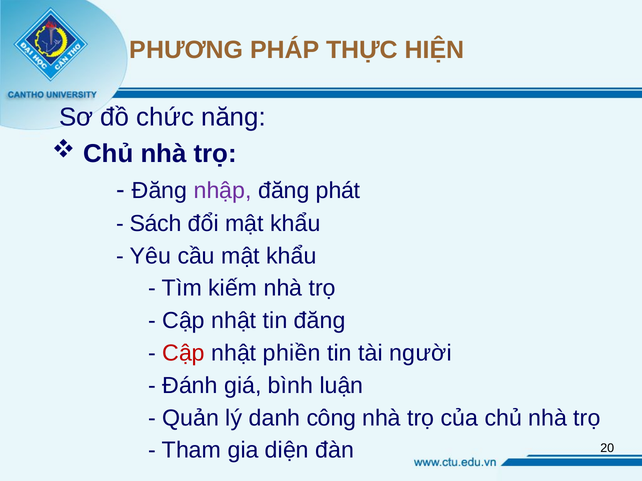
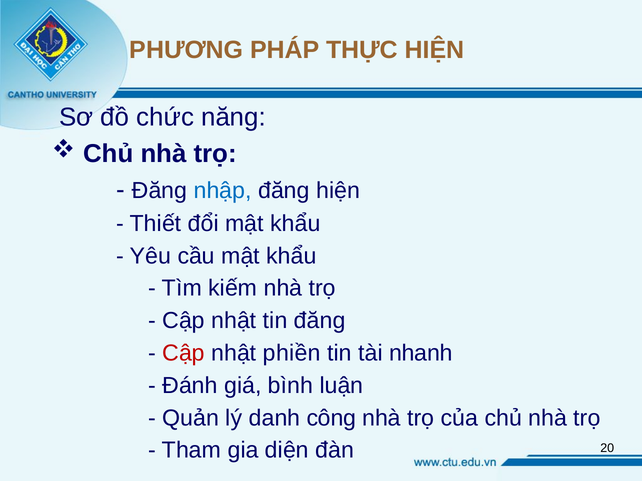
nhập colour: purple -> blue
đăng phát: phát -> hiện
Sách: Sách -> Thiết
người: người -> nhanh
